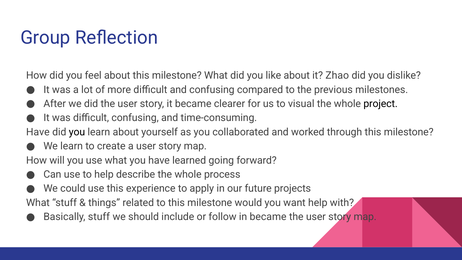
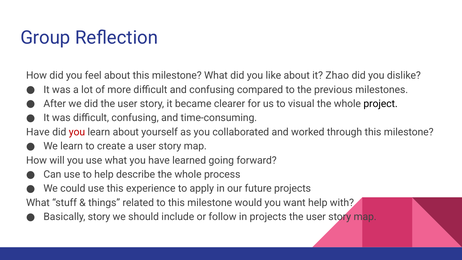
you at (77, 132) colour: black -> red
Basically stuff: stuff -> story
in became: became -> projects
